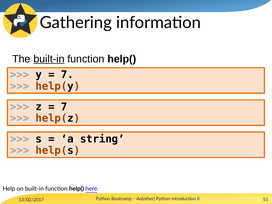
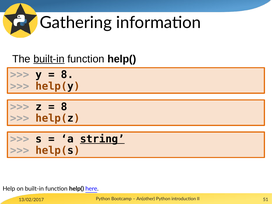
7 at (67, 75): 7 -> 8
7 at (64, 107): 7 -> 8
string underline: none -> present
